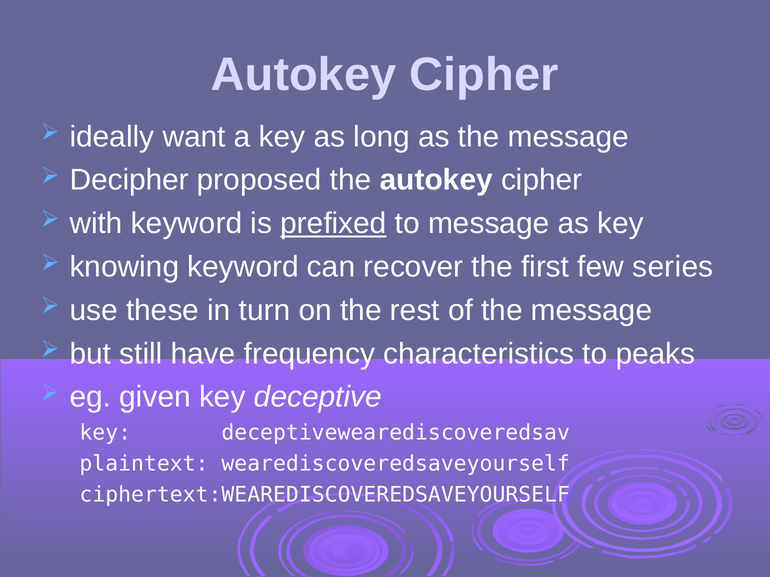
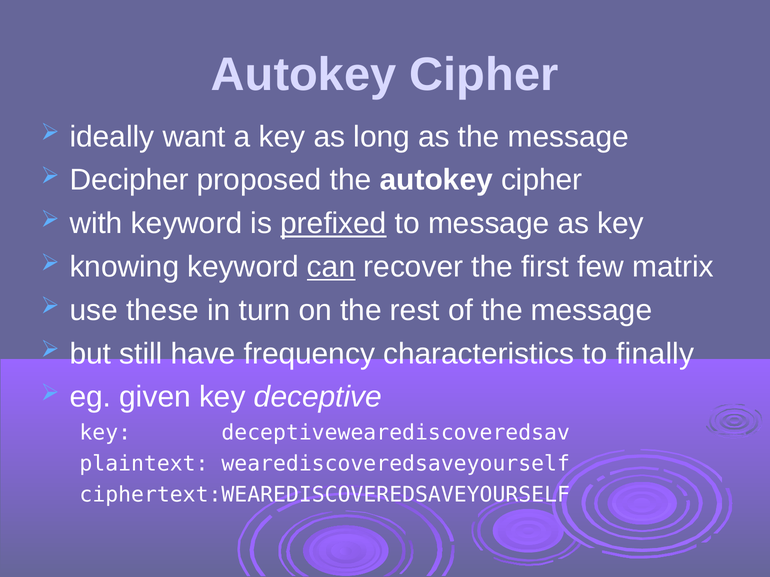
can underline: none -> present
series: series -> matrix
peaks: peaks -> finally
